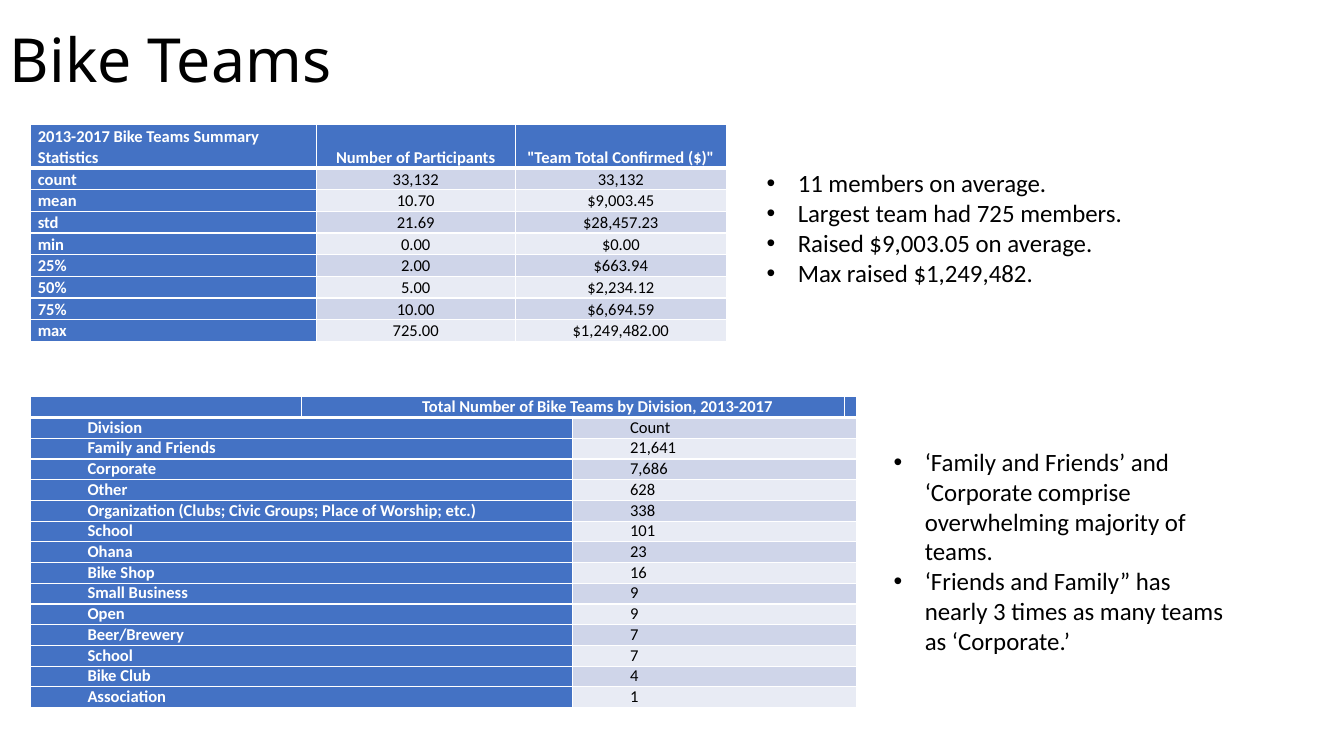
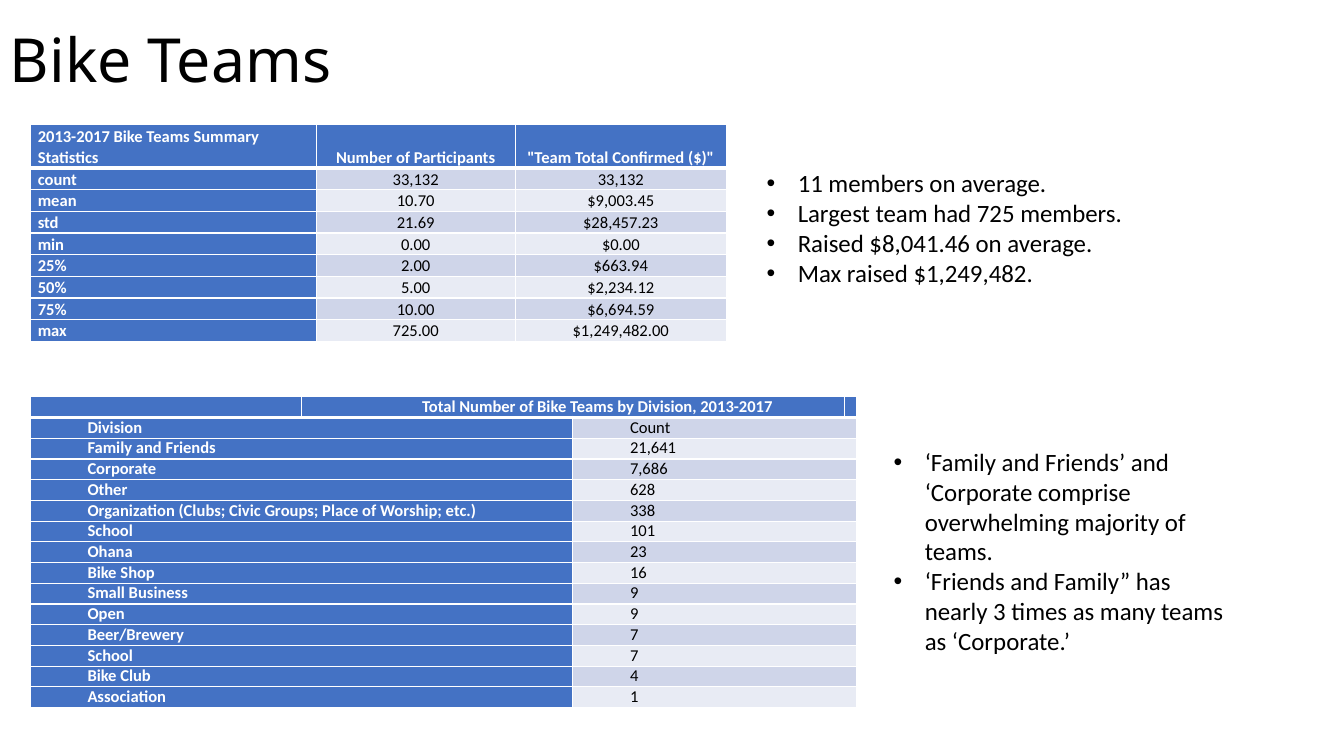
$9,003.05: $9,003.05 -> $8,041.46
